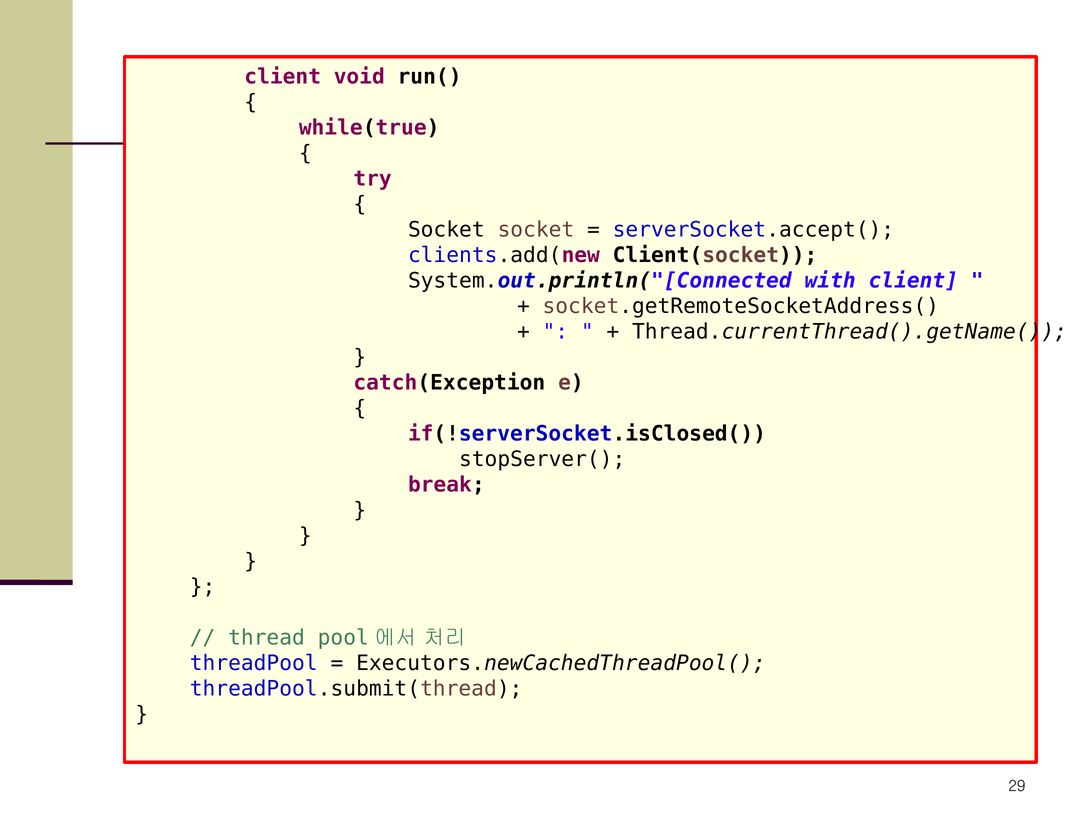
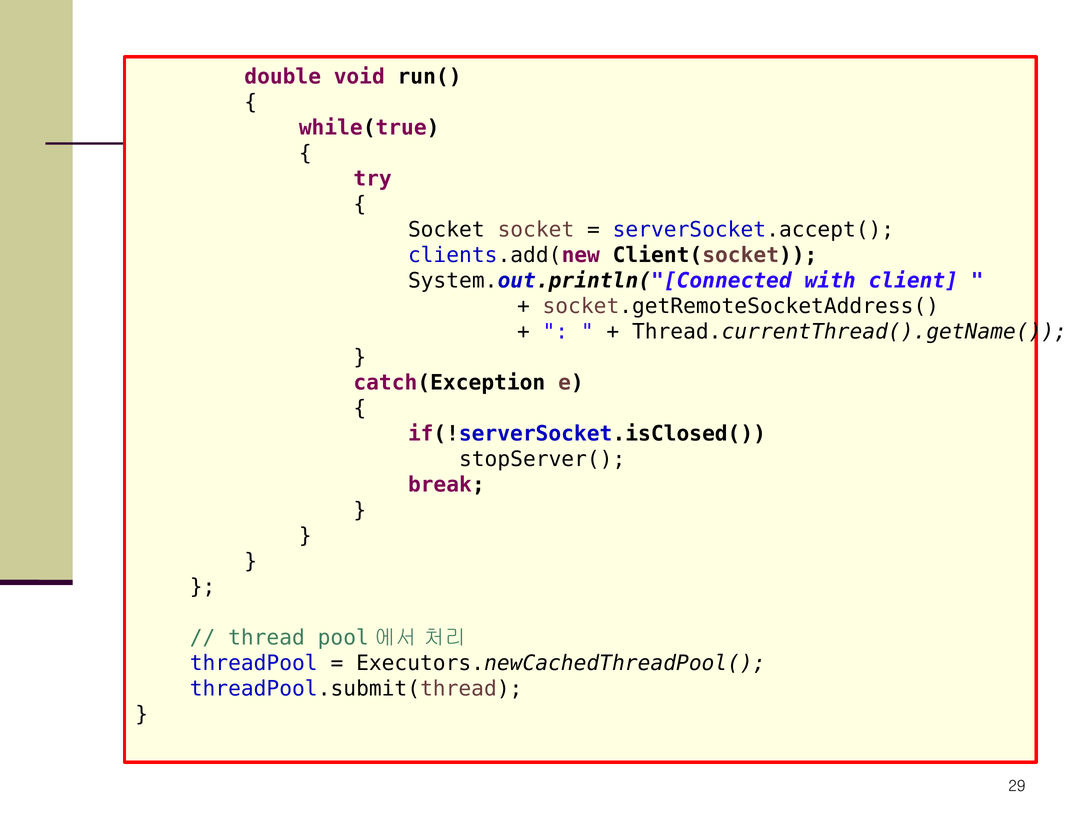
client at (283, 77): client -> double
